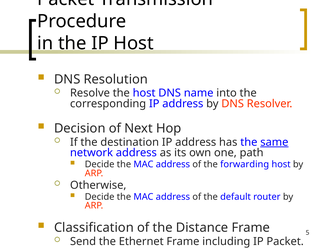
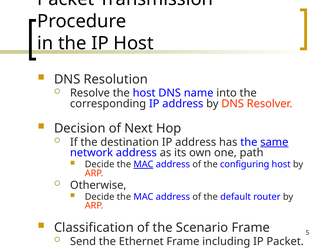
MAC at (143, 164) underline: none -> present
forwarding: forwarding -> configuring
Distance: Distance -> Scenario
